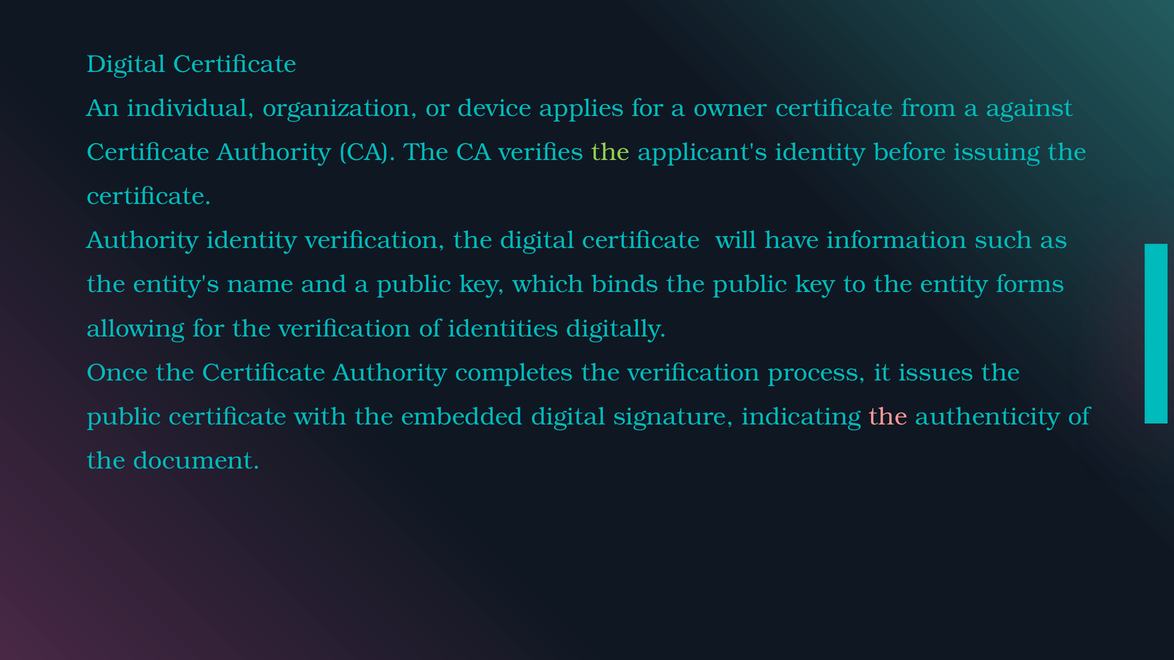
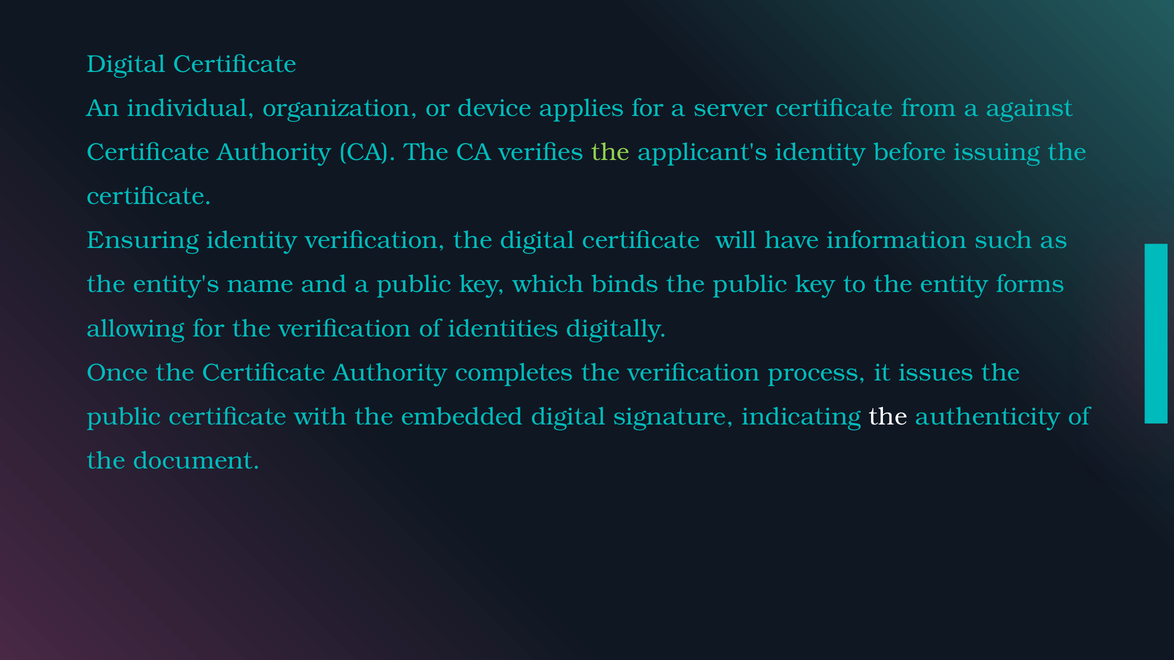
owner: owner -> server
Authority at (143, 240): Authority -> Ensuring
the at (888, 417) colour: pink -> white
